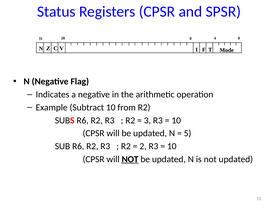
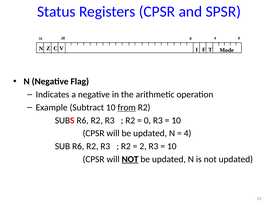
from underline: none -> present
3 at (147, 121): 3 -> 0
5 at (188, 134): 5 -> 4
